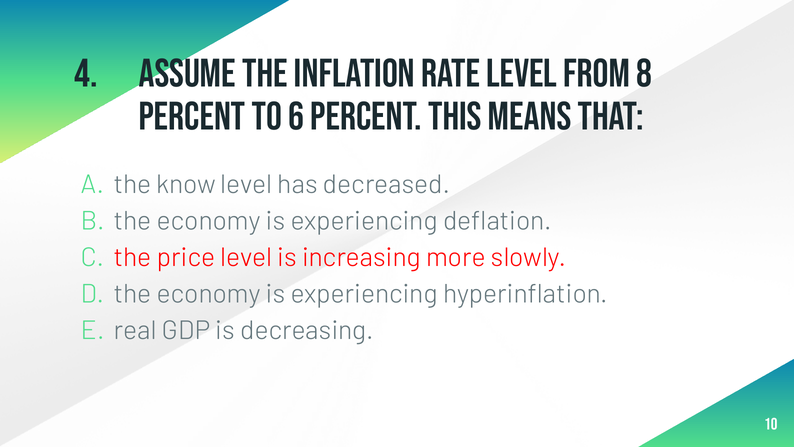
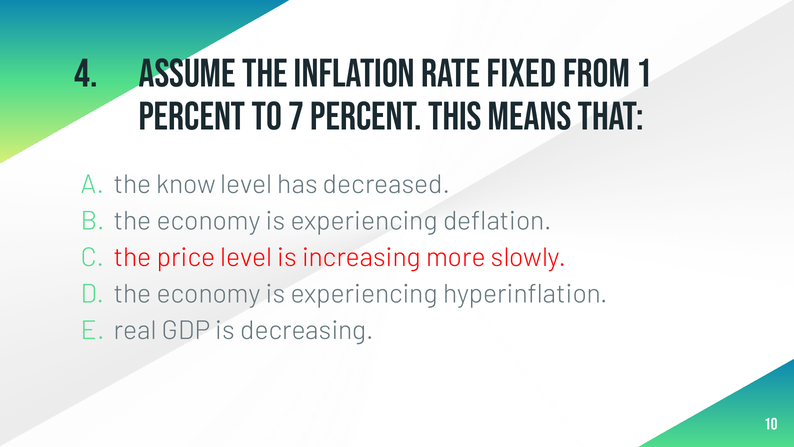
rate level: level -> fixed
8: 8 -> 1
6: 6 -> 7
